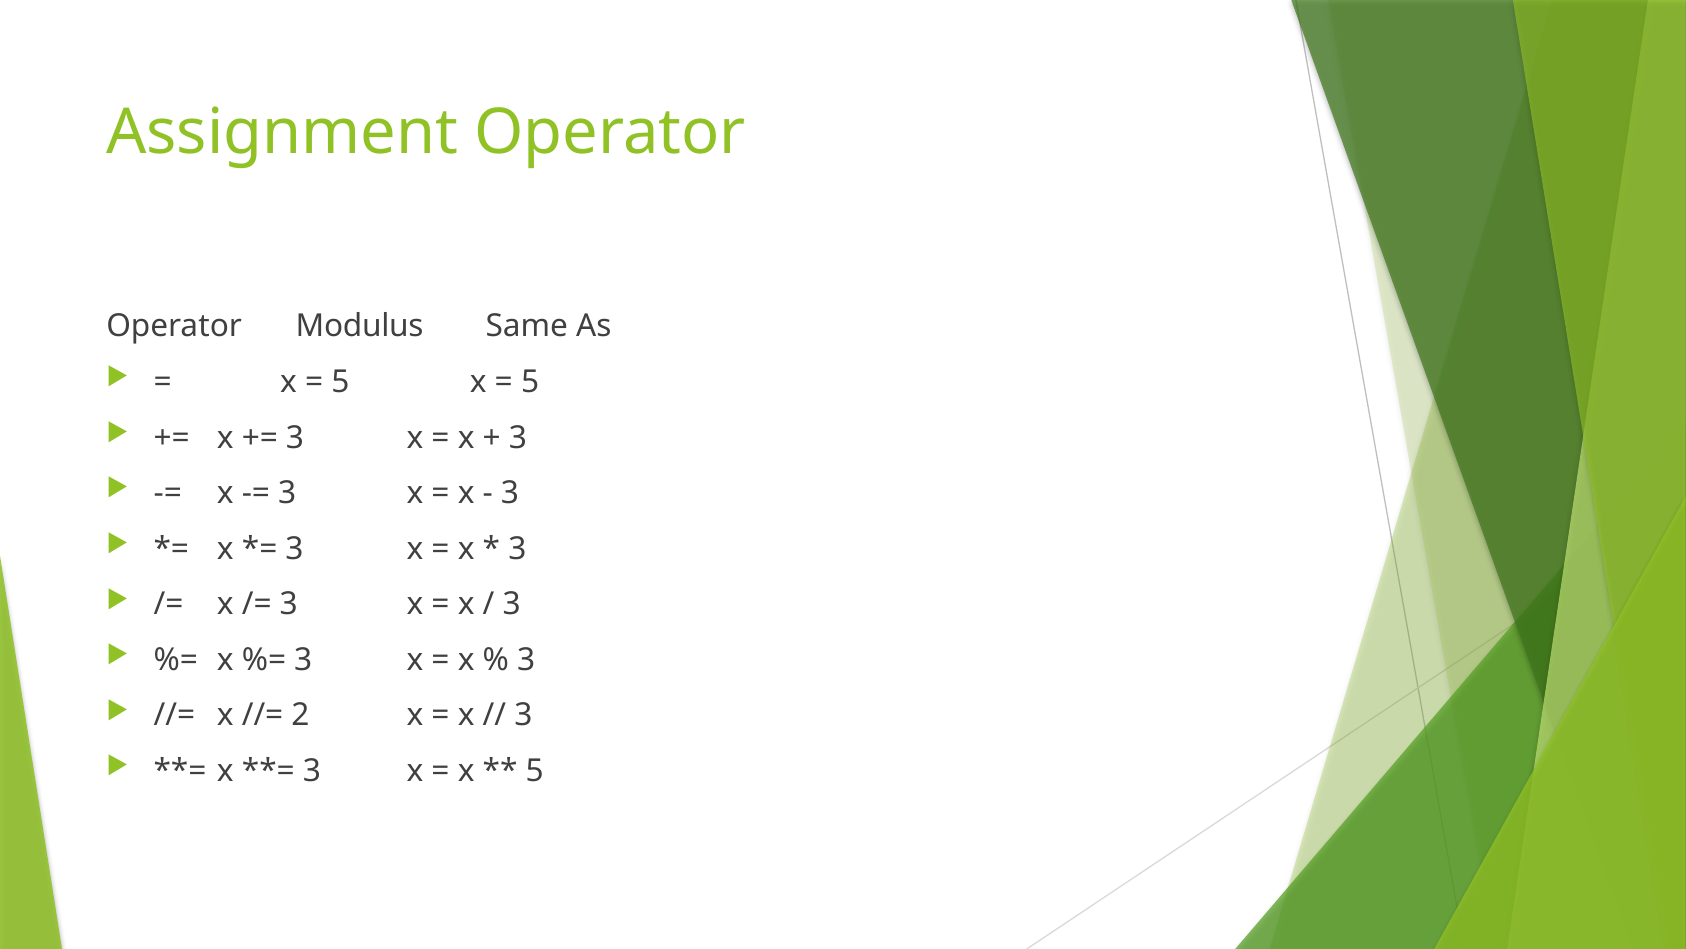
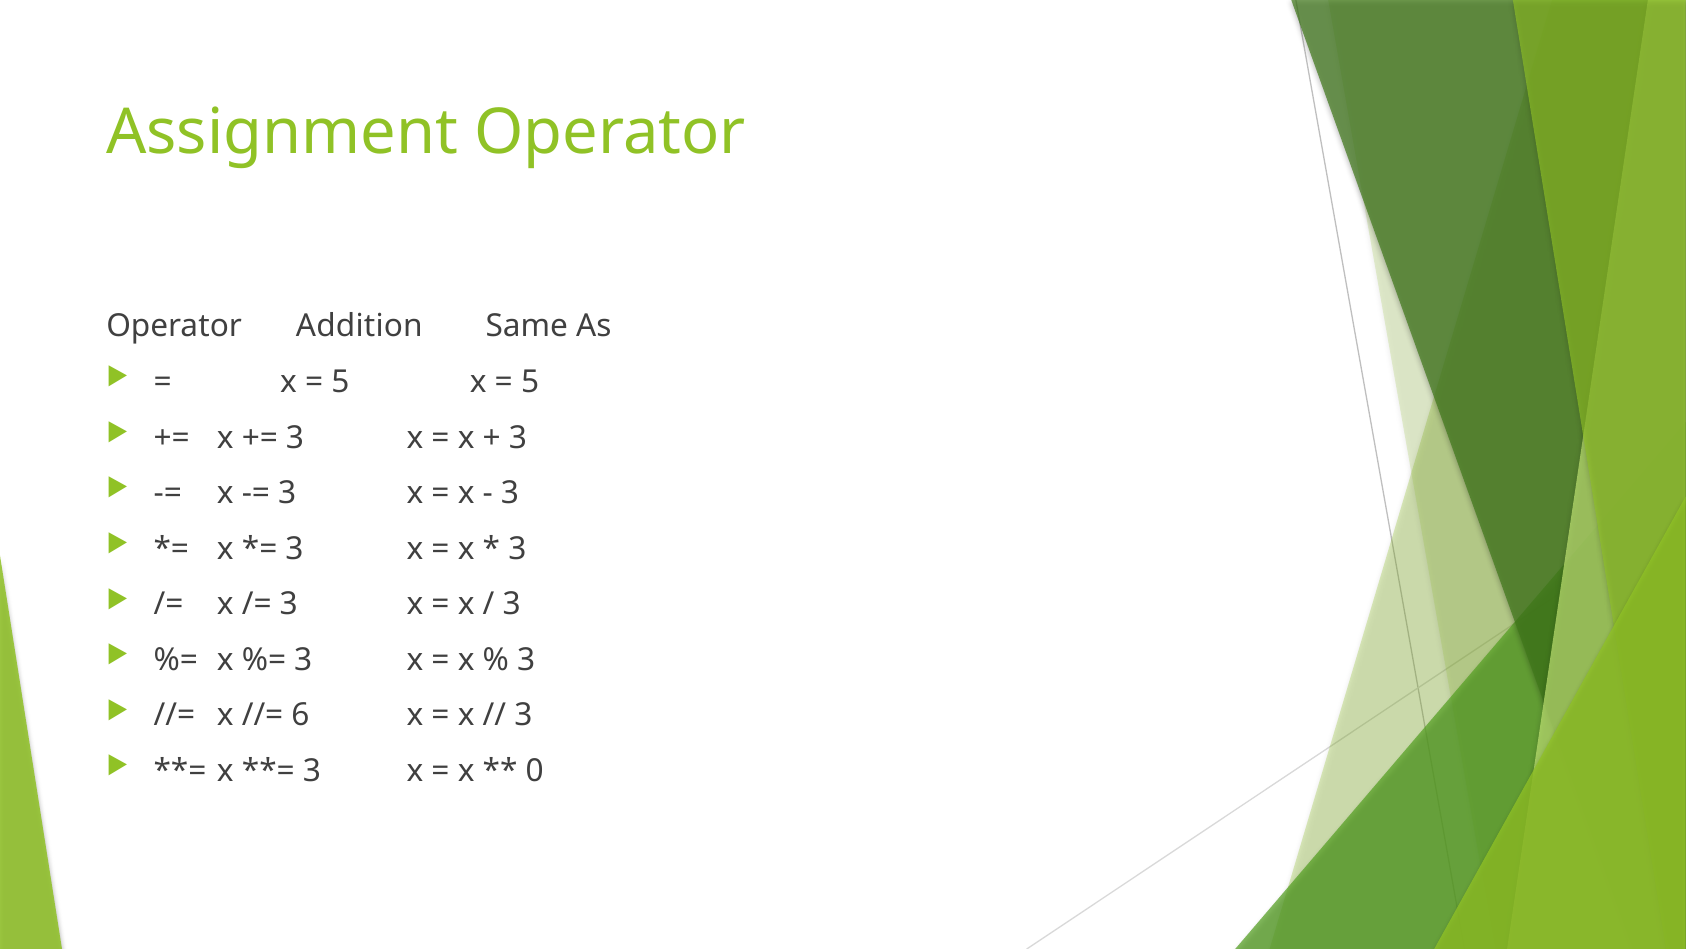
Modulus: Modulus -> Addition
2: 2 -> 6
5 at (535, 770): 5 -> 0
